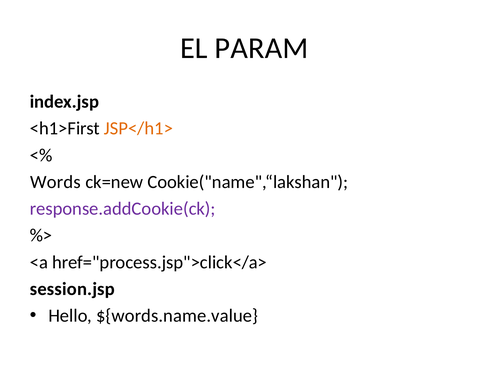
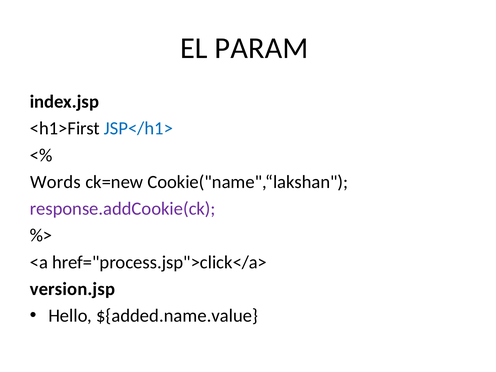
JSP</h1> colour: orange -> blue
session.jsp: session.jsp -> version.jsp
${words.name.value: ${words.name.value -> ${added.name.value
